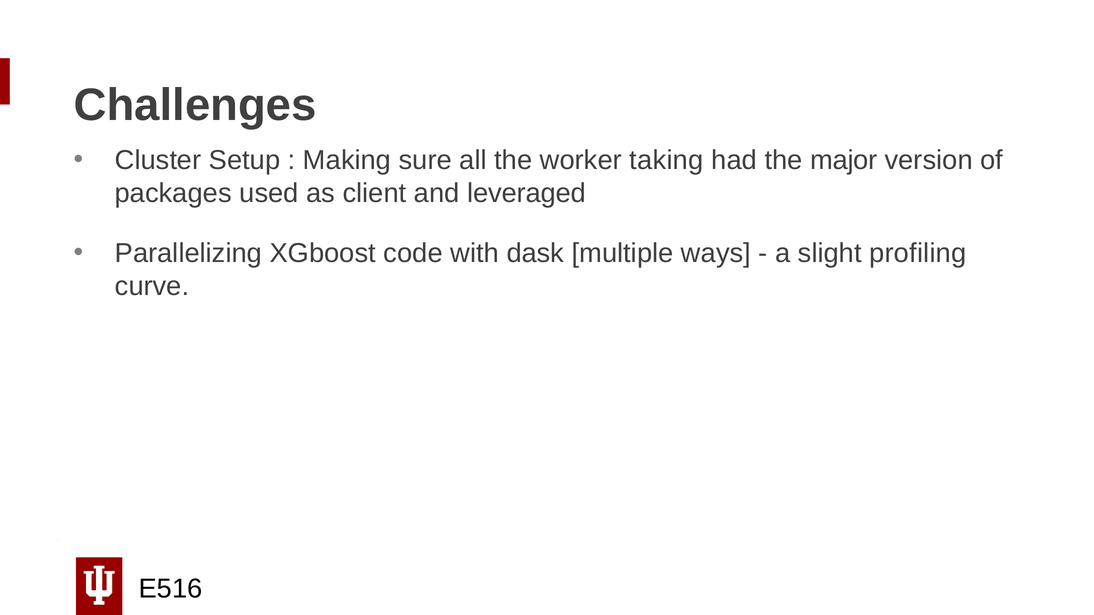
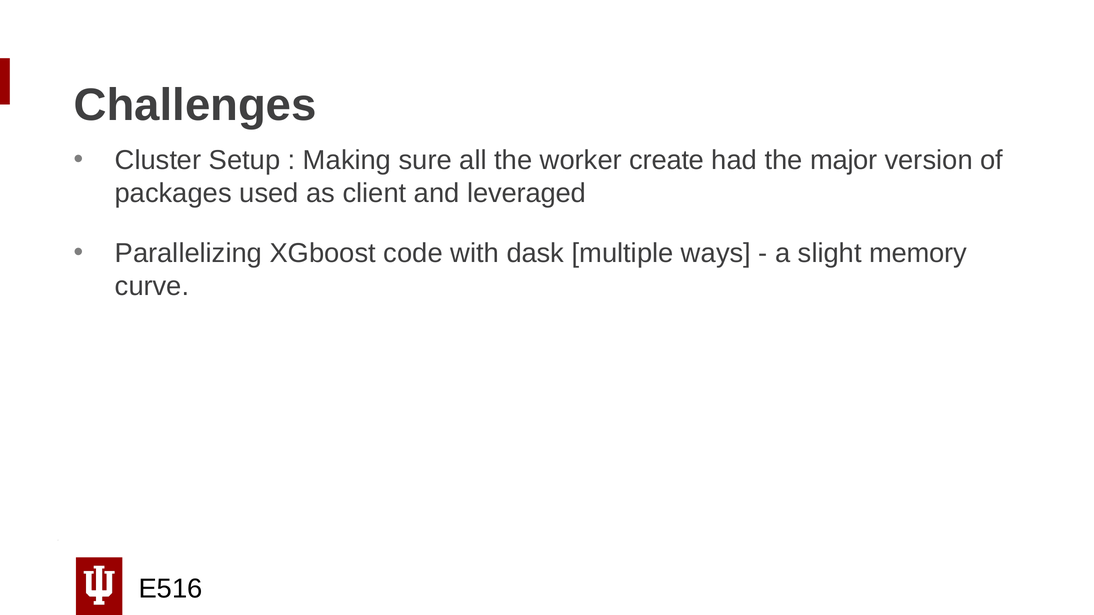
taking: taking -> create
profiling: profiling -> memory
